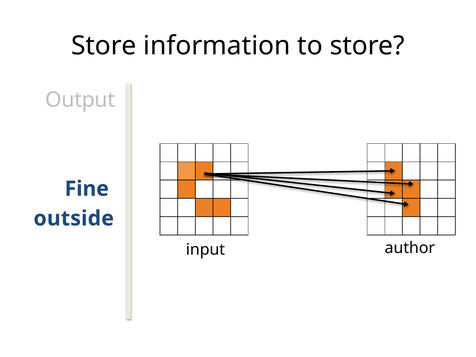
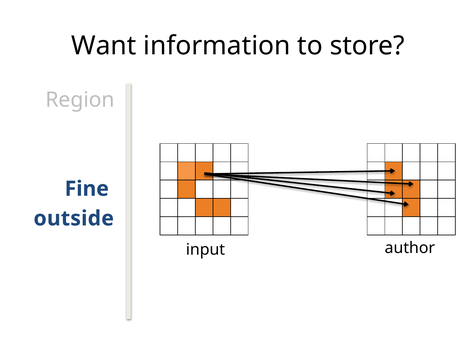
Store at (104, 46): Store -> Want
Output: Output -> Region
